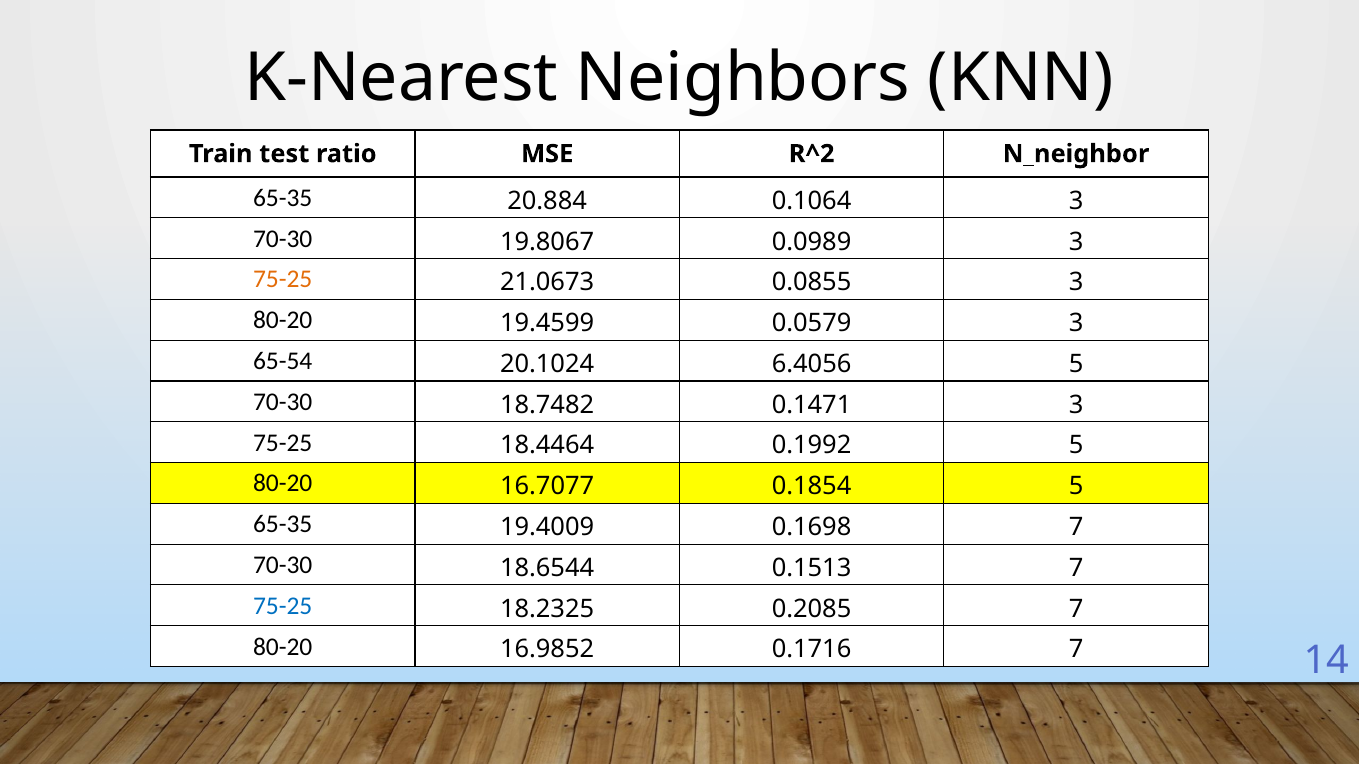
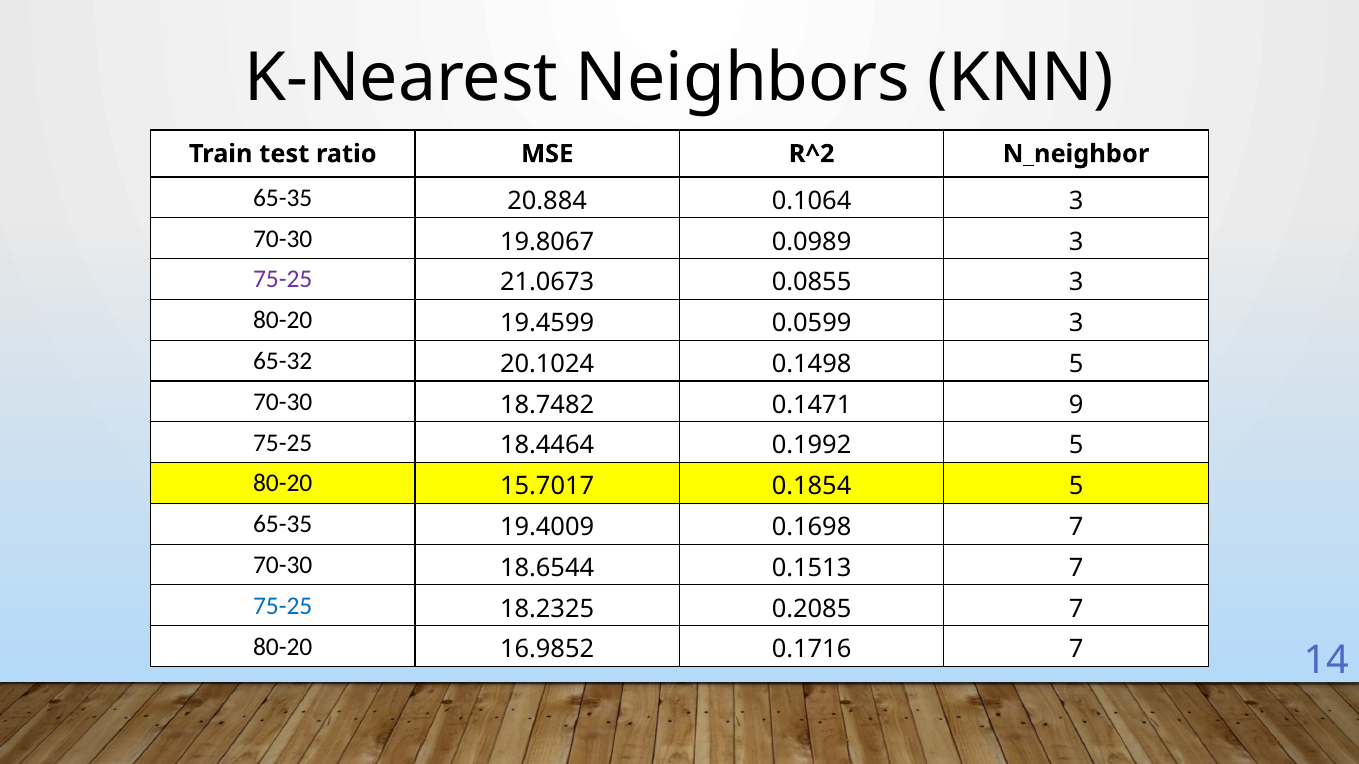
75-25 at (283, 280) colour: orange -> purple
0.0579: 0.0579 -> 0.0599
65-54: 65-54 -> 65-32
6.4056: 6.4056 -> 0.1498
0.1471 3: 3 -> 9
16.7077: 16.7077 -> 15.7017
